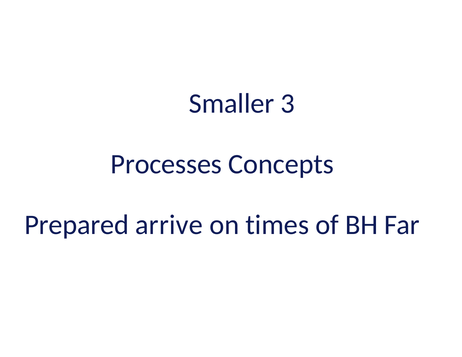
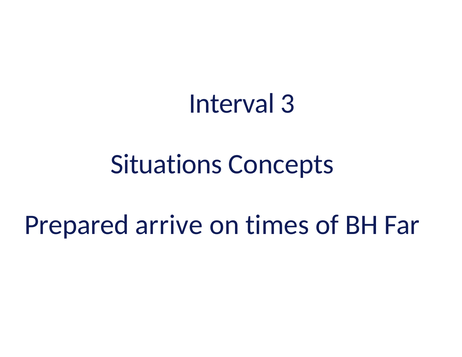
Smaller: Smaller -> Interval
Processes: Processes -> Situations
